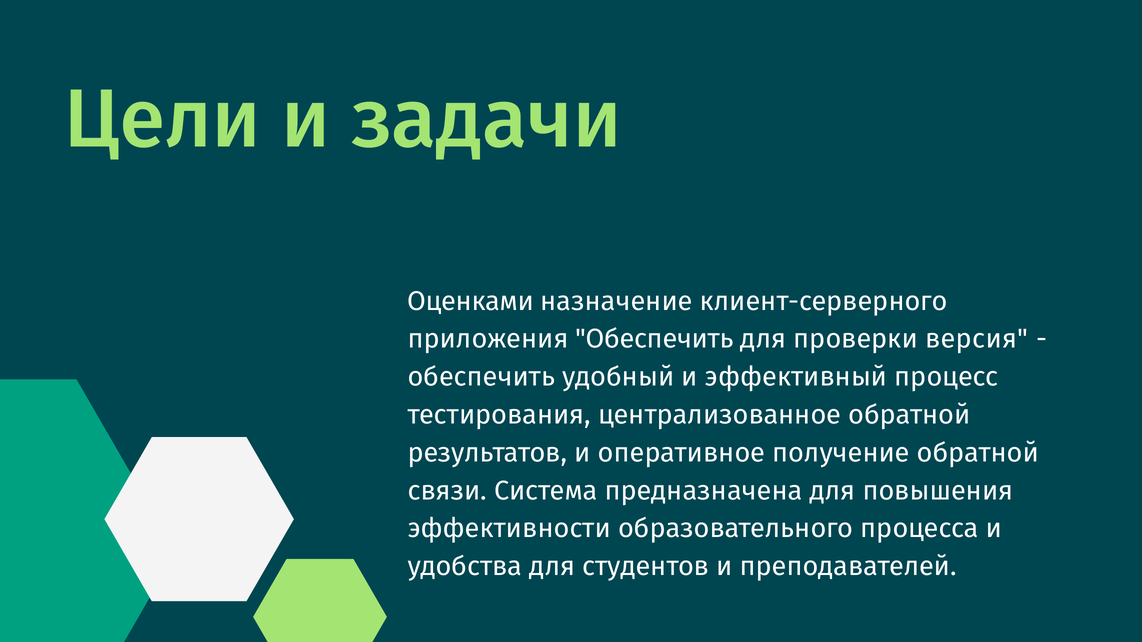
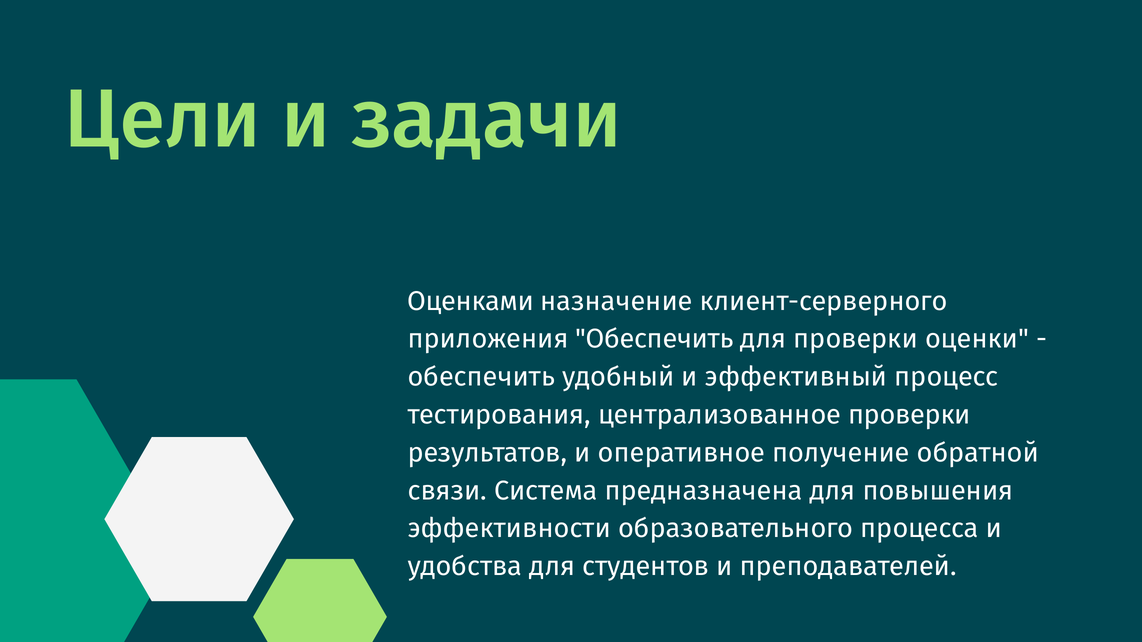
версия: версия -> оценки
централизованное обратной: обратной -> проверки
